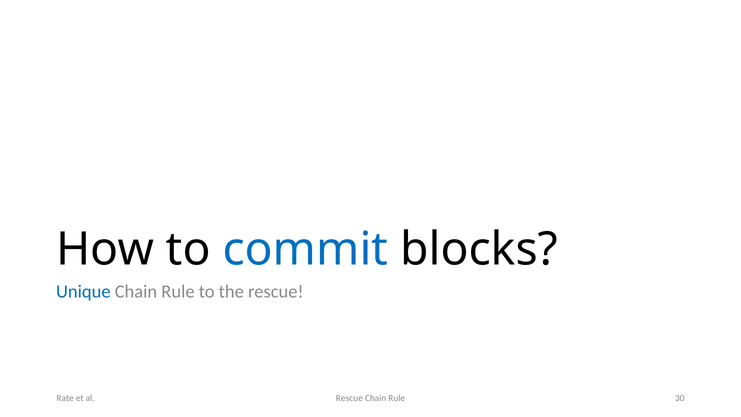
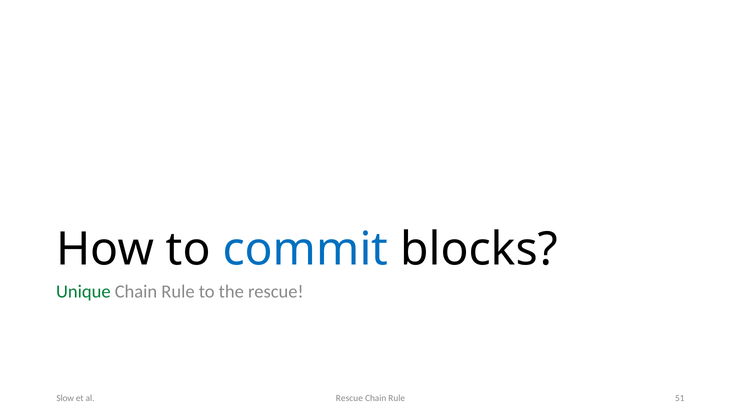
Unique colour: blue -> green
30: 30 -> 51
Rate: Rate -> Slow
